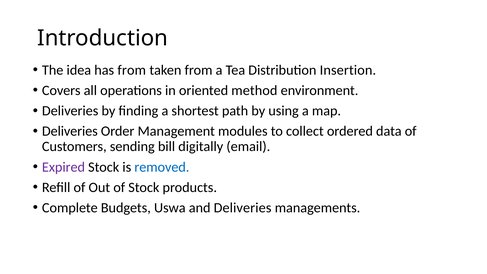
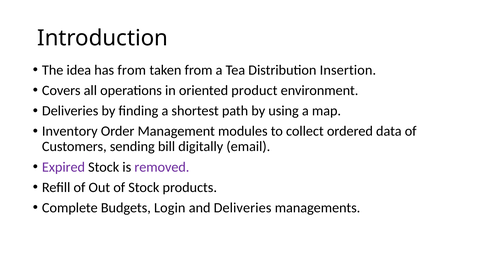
method: method -> product
Deliveries at (70, 131): Deliveries -> Inventory
removed colour: blue -> purple
Uswa: Uswa -> Login
